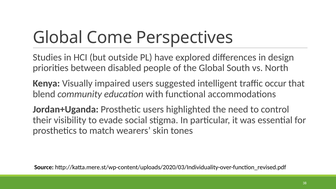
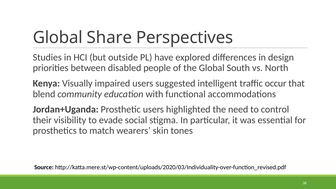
Come: Come -> Share
